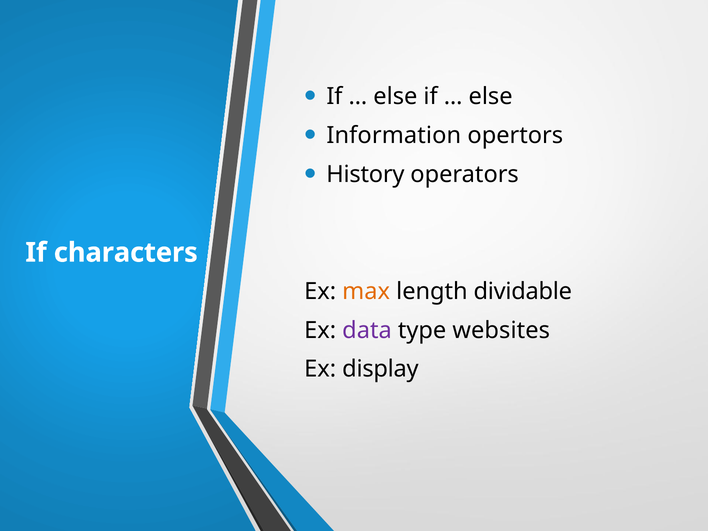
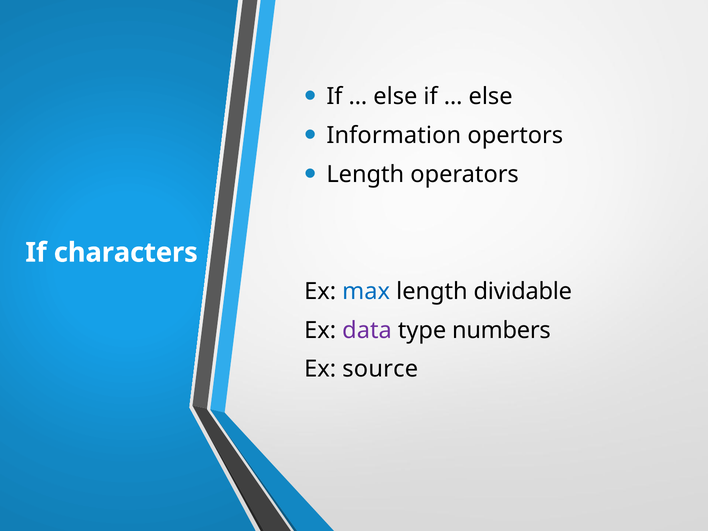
History at (365, 175): History -> Length
max colour: orange -> blue
websites: websites -> numbers
display: display -> source
